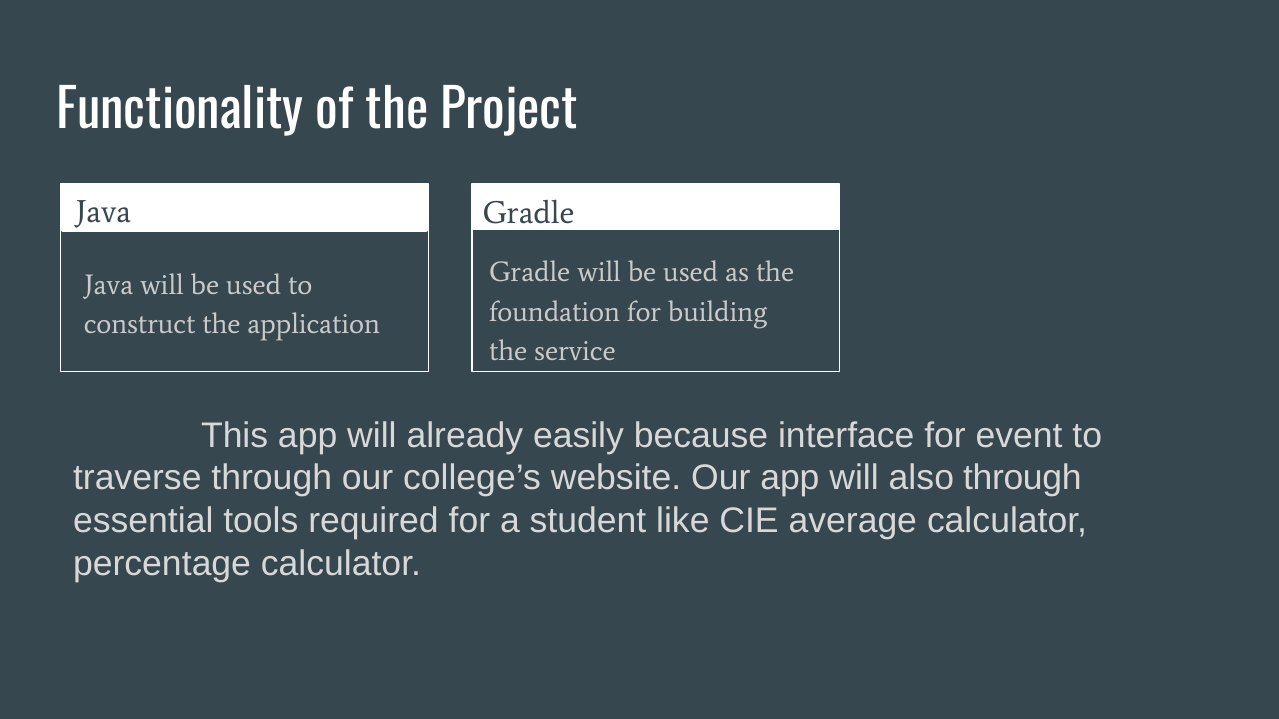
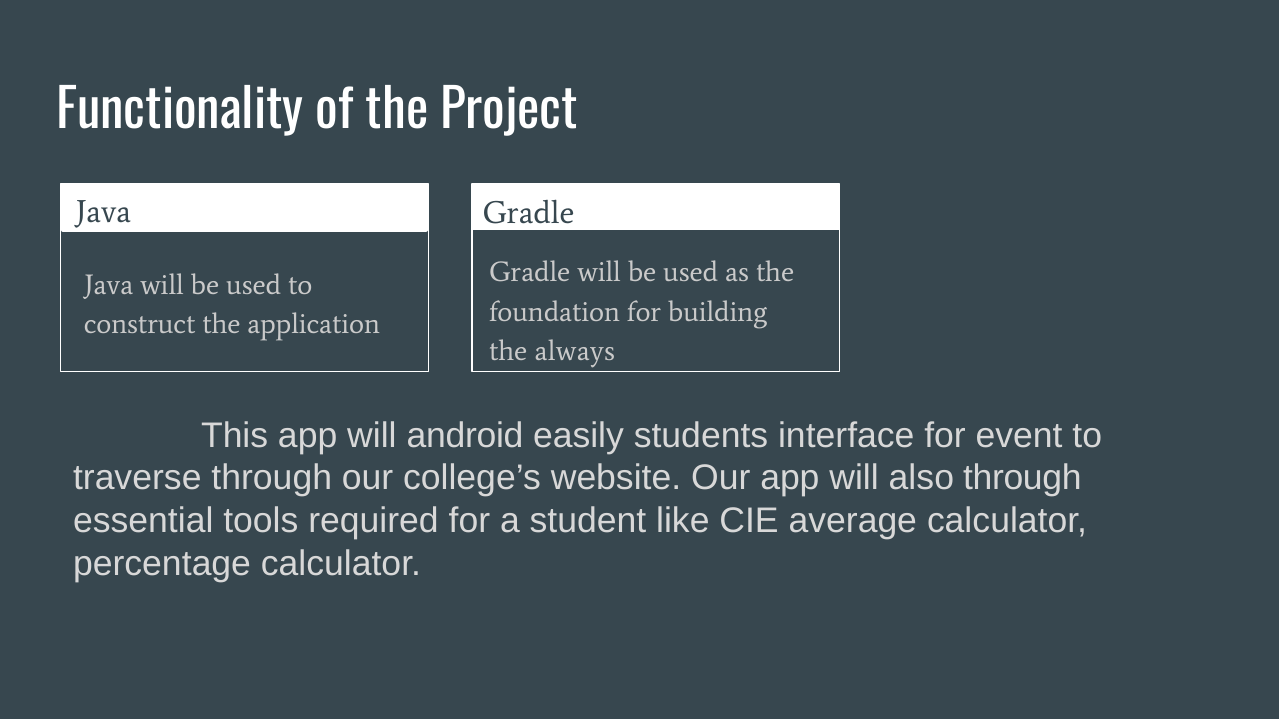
service: service -> always
already: already -> android
because: because -> students
